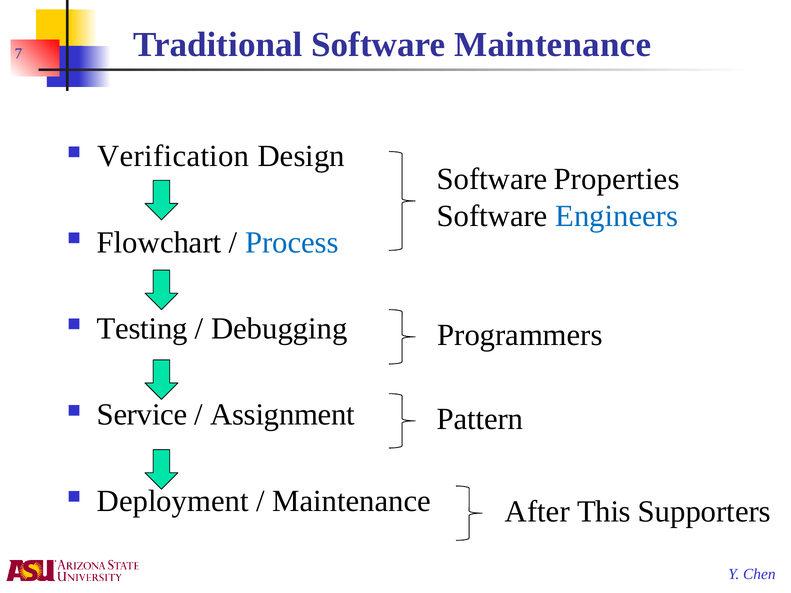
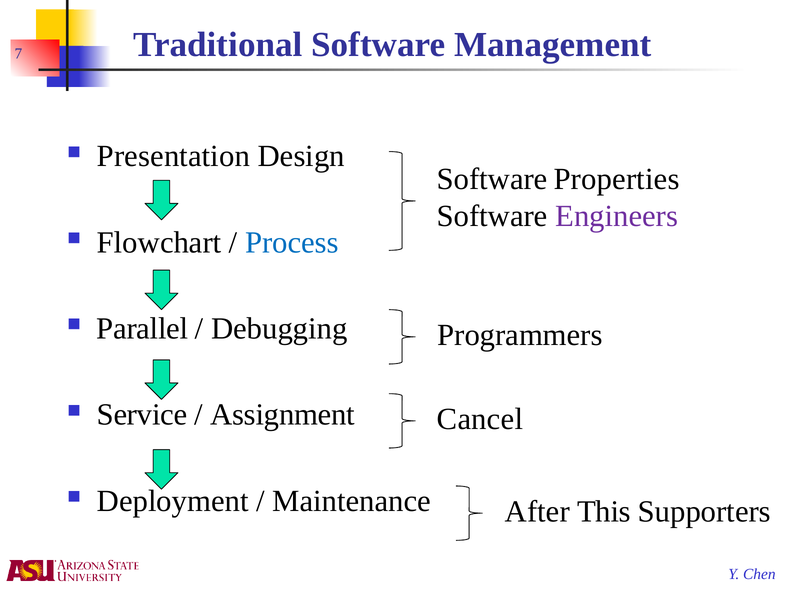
Software Maintenance: Maintenance -> Management
Verification: Verification -> Presentation
Engineers colour: blue -> purple
Testing: Testing -> Parallel
Pattern: Pattern -> Cancel
